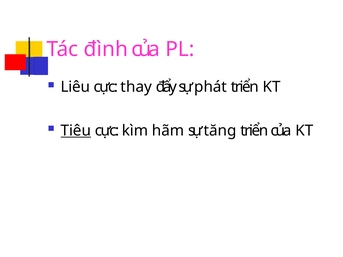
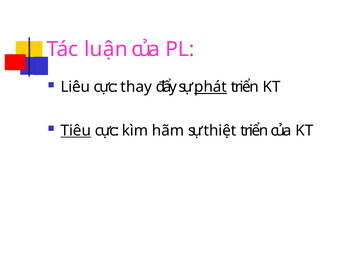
đình: đình -> luận
phát underline: none -> present
tăng: tăng -> thiệt
